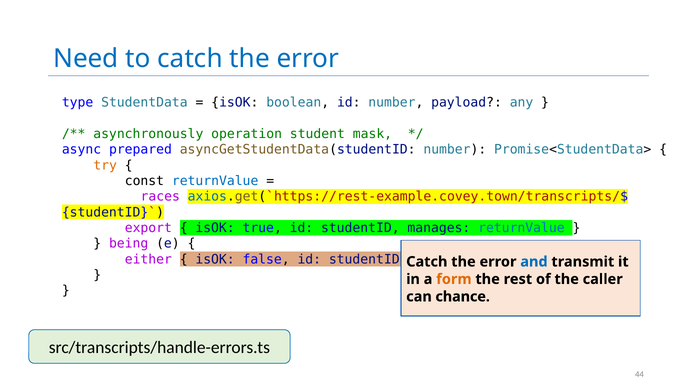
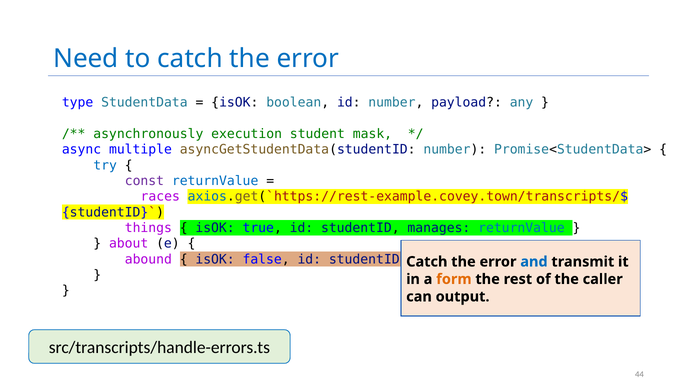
operation: operation -> execution
prepared: prepared -> multiple
try colour: orange -> blue
const colour: black -> purple
export: export -> things
being: being -> about
either: either -> abound
chance: chance -> output
